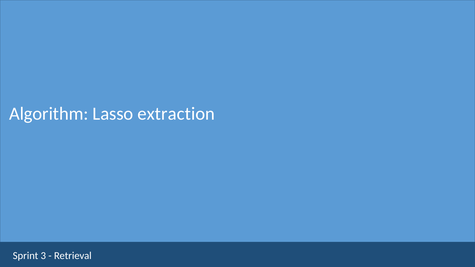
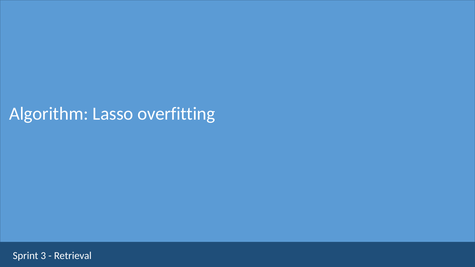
extraction: extraction -> overfitting
